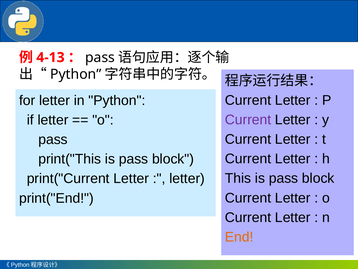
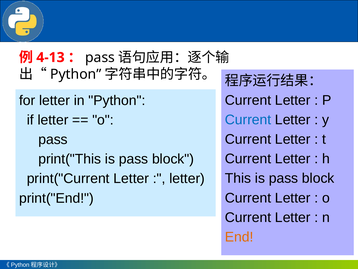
Current at (248, 120) colour: purple -> blue
